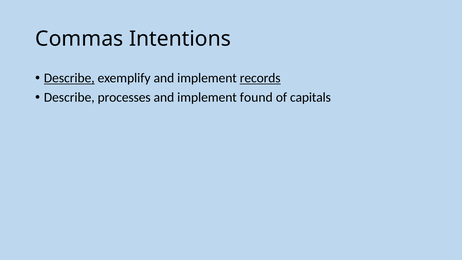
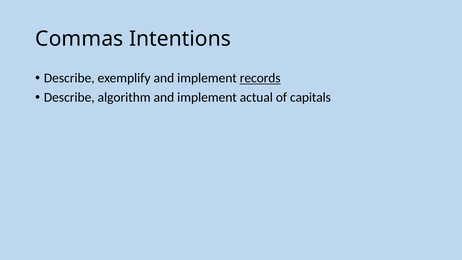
Describe at (69, 78) underline: present -> none
processes: processes -> algorithm
found: found -> actual
